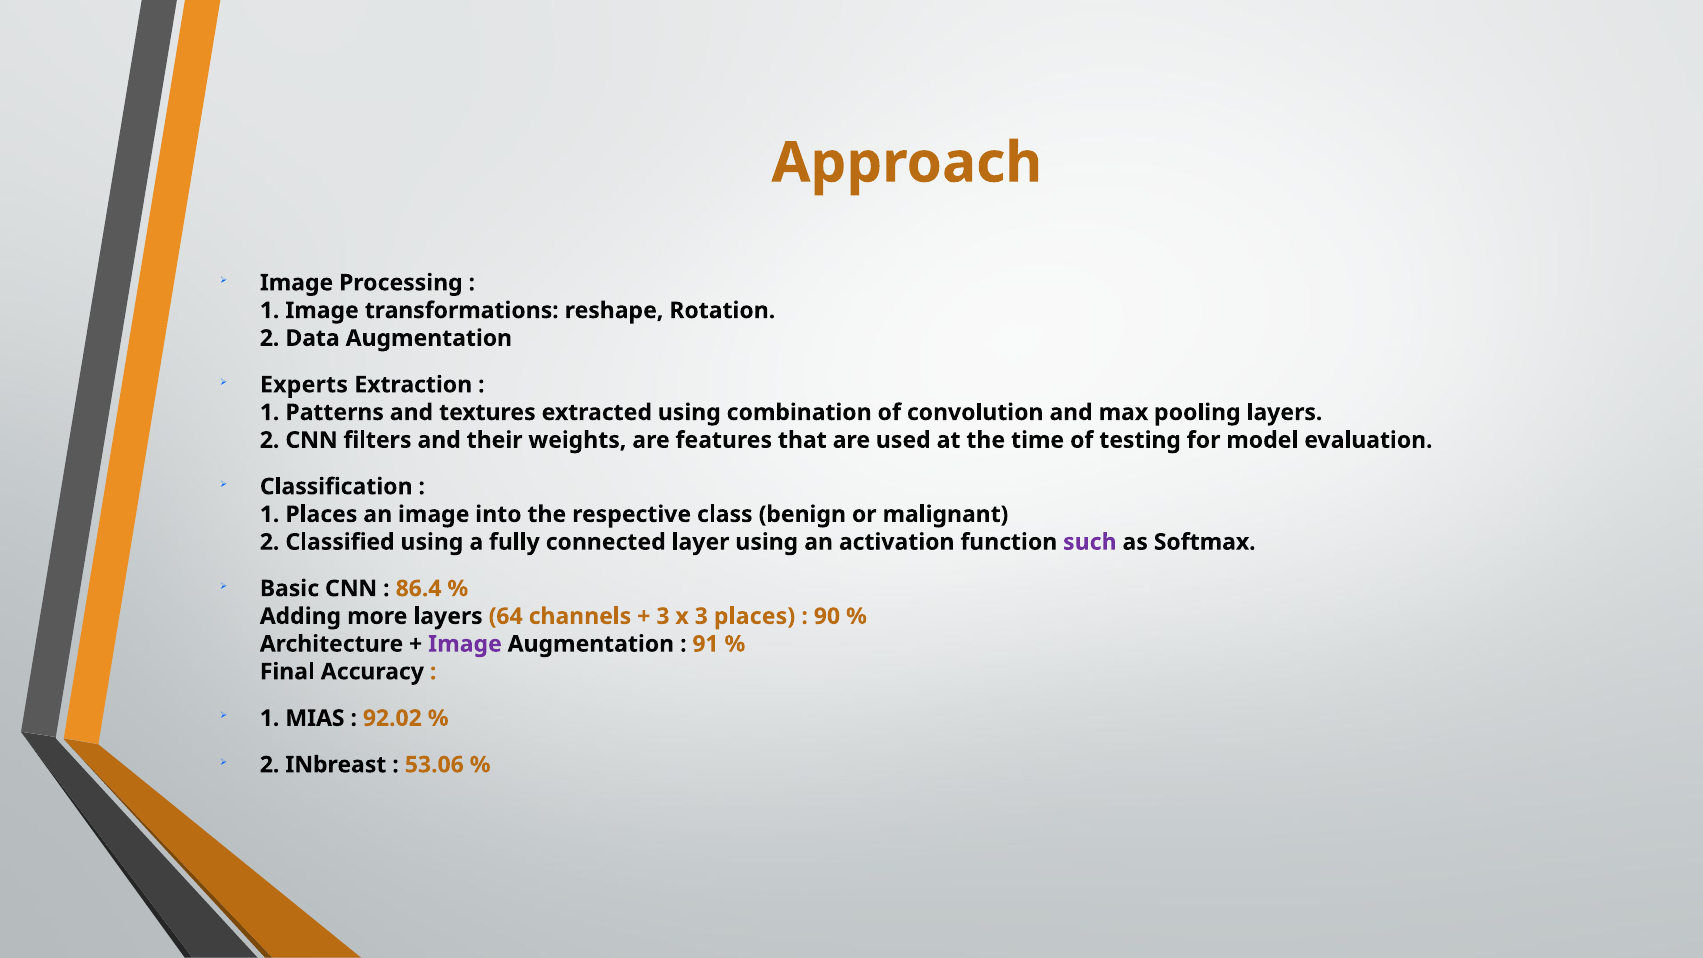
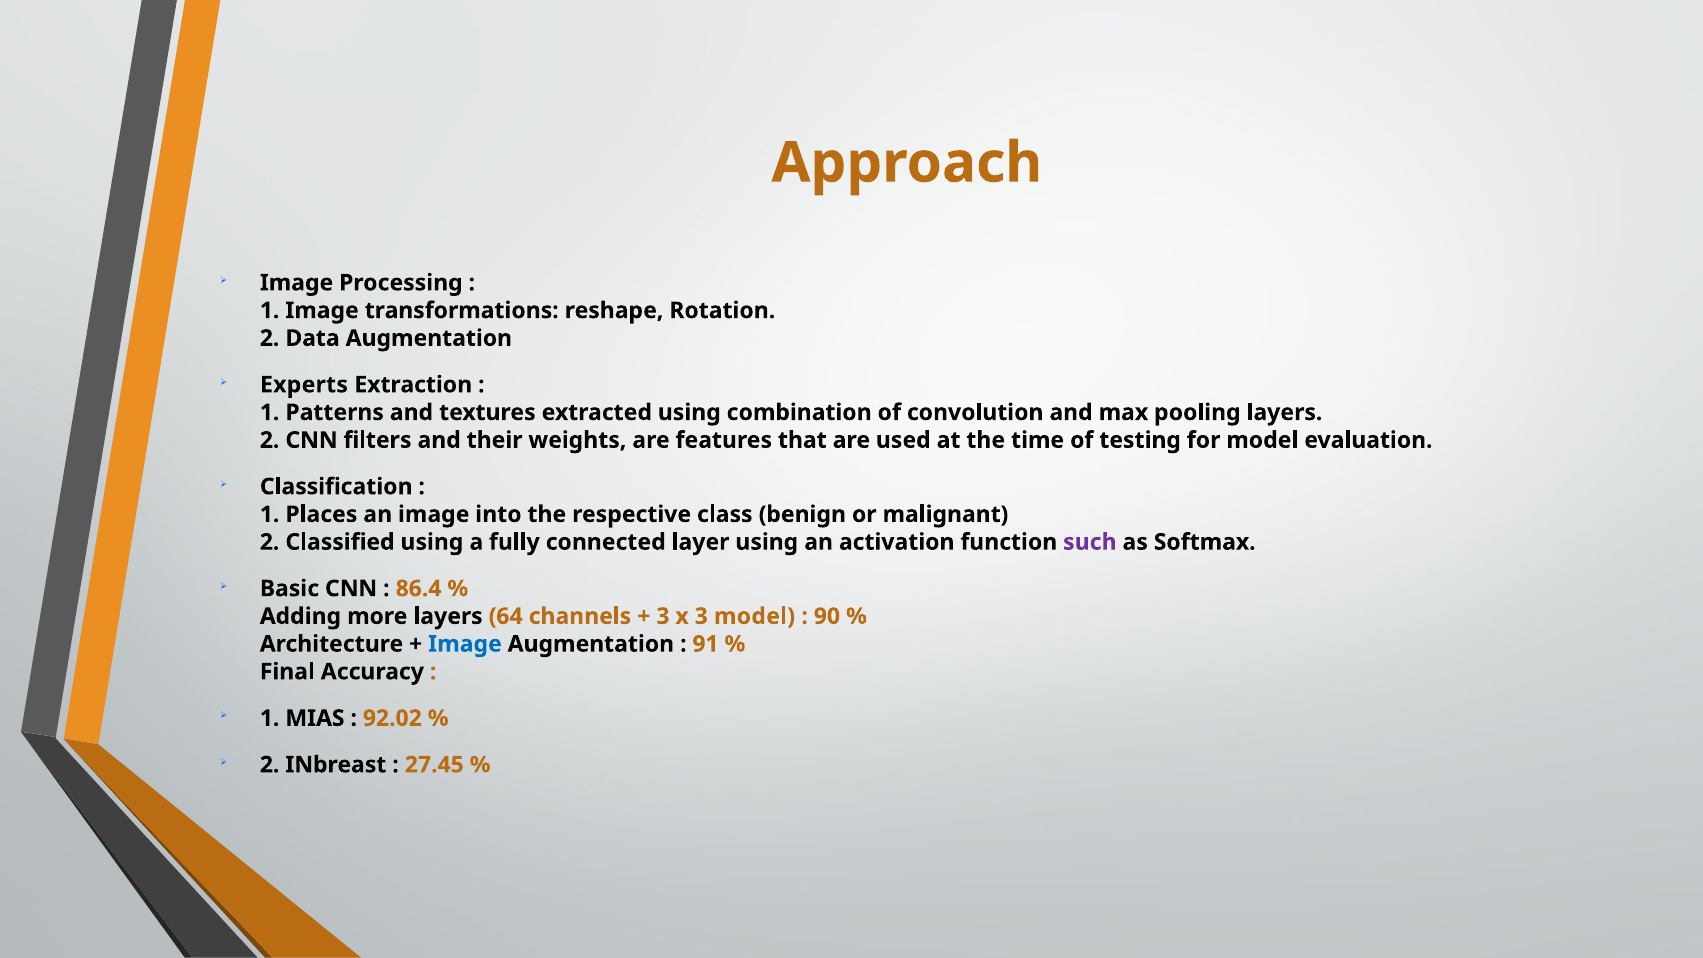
3 places: places -> model
Image at (465, 644) colour: purple -> blue
53.06: 53.06 -> 27.45
